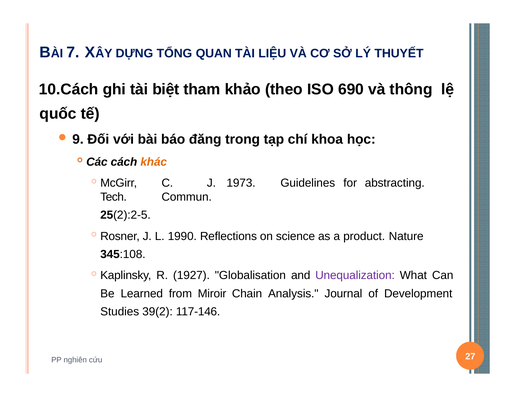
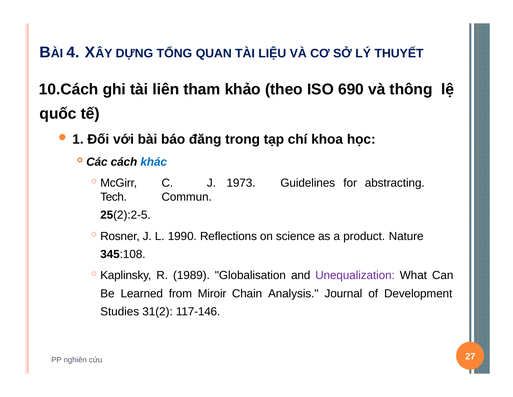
7: 7 -> 4
biệt: biệt -> liên
9: 9 -> 1
khác colour: orange -> blue
1927: 1927 -> 1989
39(2: 39(2 -> 31(2
